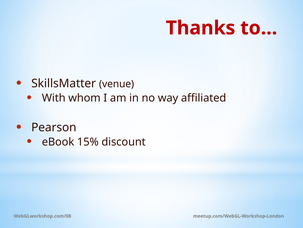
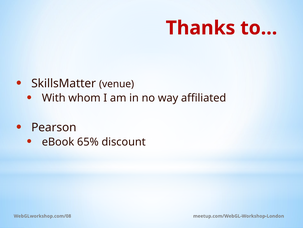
15%: 15% -> 65%
